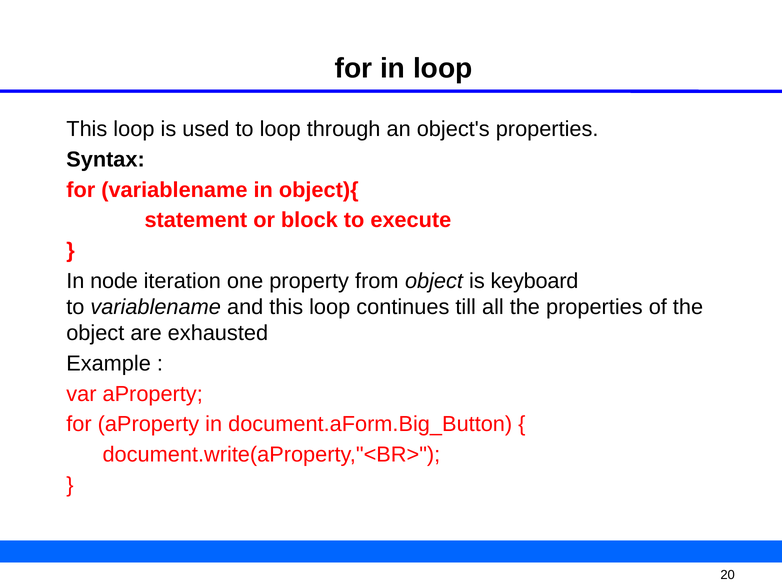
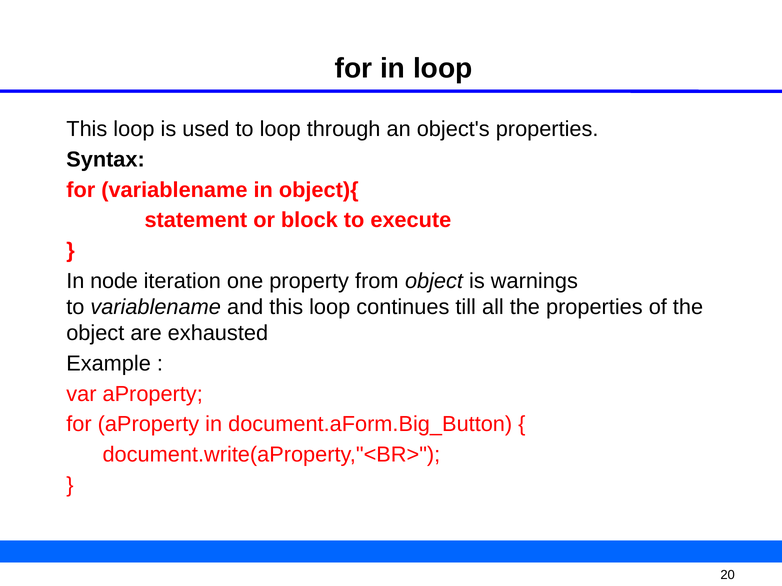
keyboard: keyboard -> warnings
